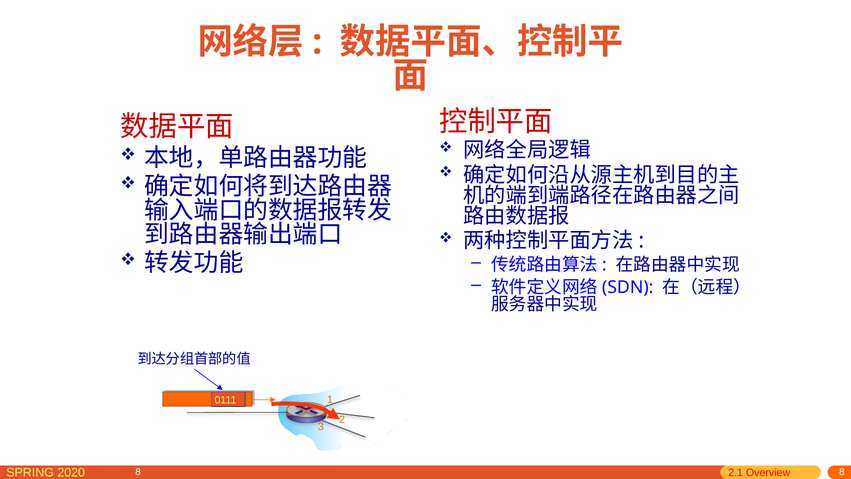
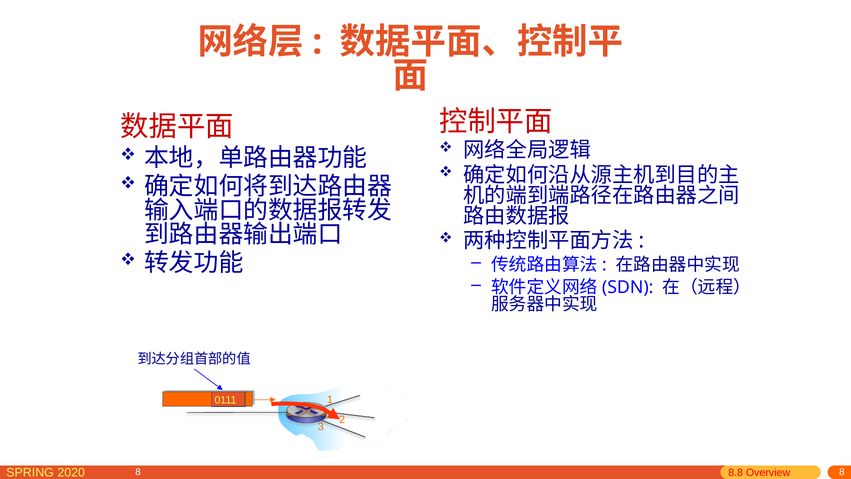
2.1: 2.1 -> 8.8
